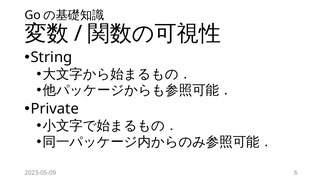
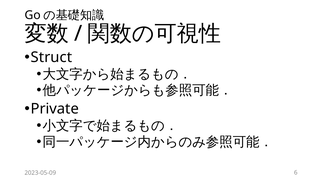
String: String -> Struct
